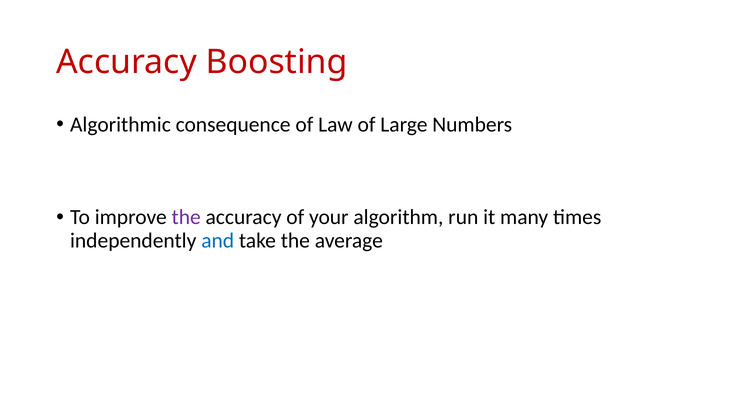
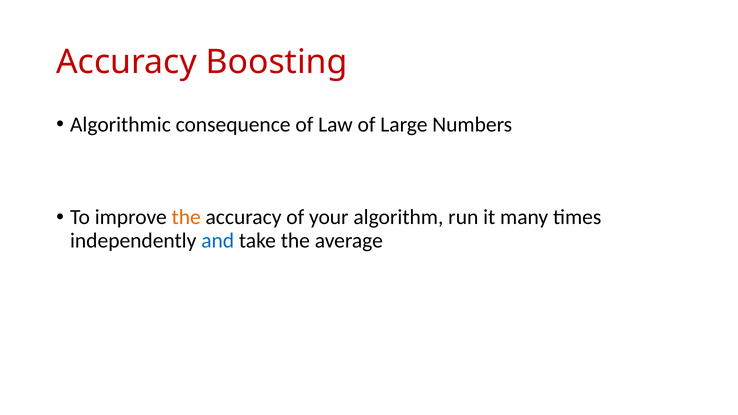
the at (186, 217) colour: purple -> orange
